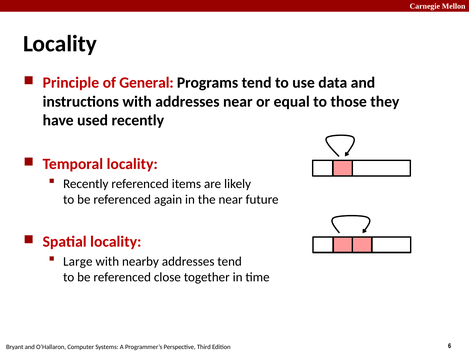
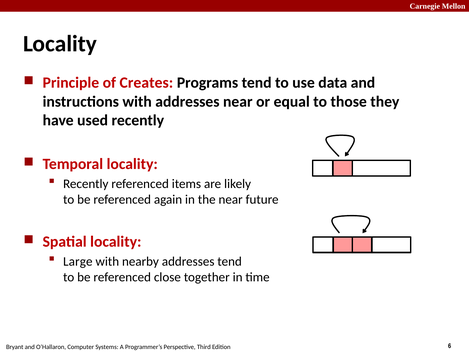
General: General -> Creates
